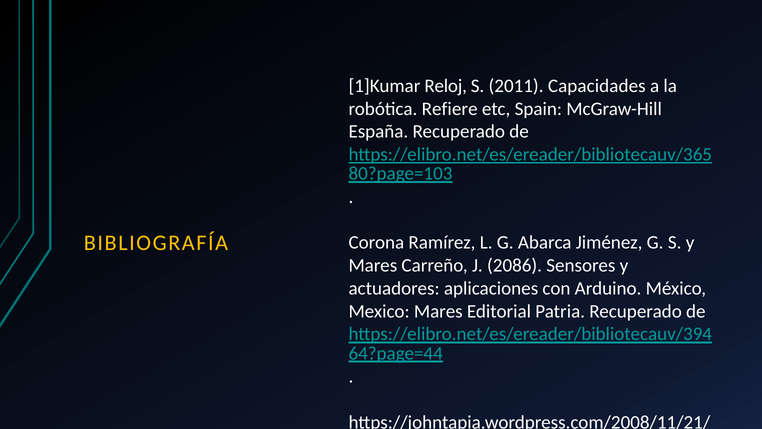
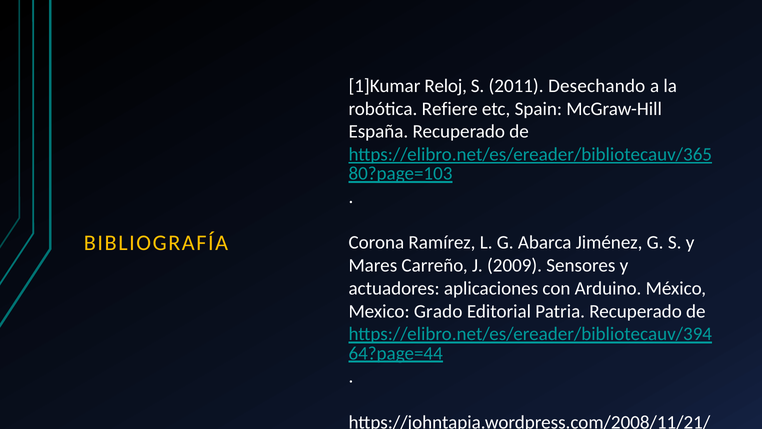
Capacidades: Capacidades -> Desechando
2086: 2086 -> 2009
Mexico Mares: Mares -> Grado
